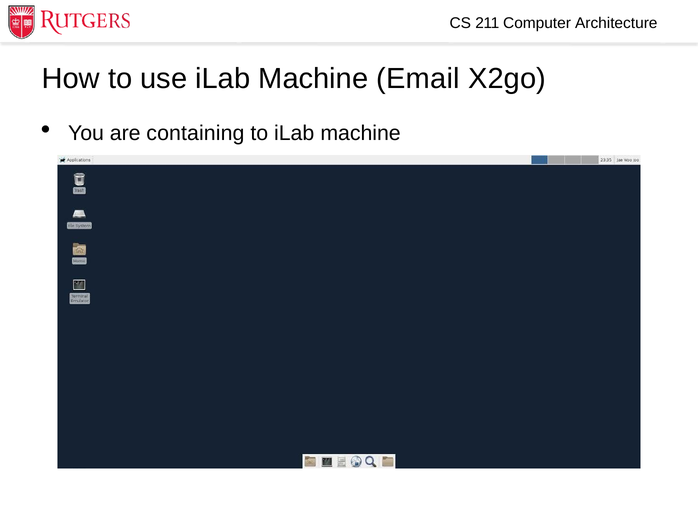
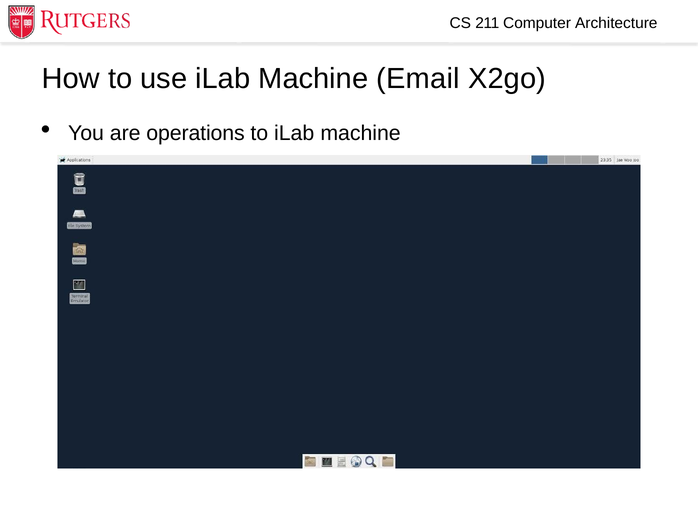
containing: containing -> operations
